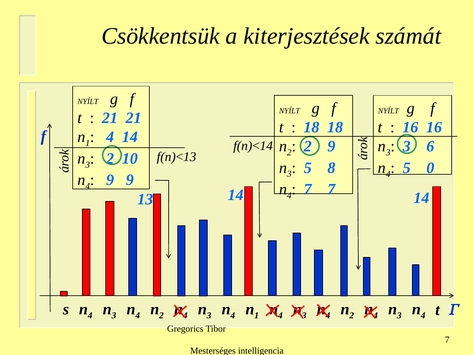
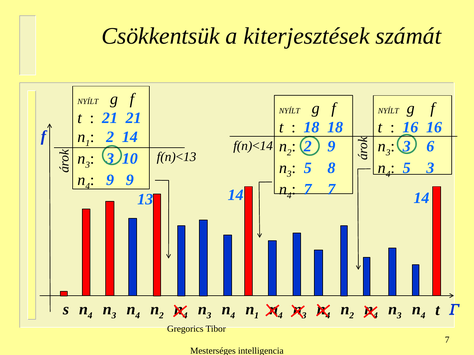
4 at (110, 137): 4 -> 2
2 at (110, 159): 2 -> 3
5 0: 0 -> 3
